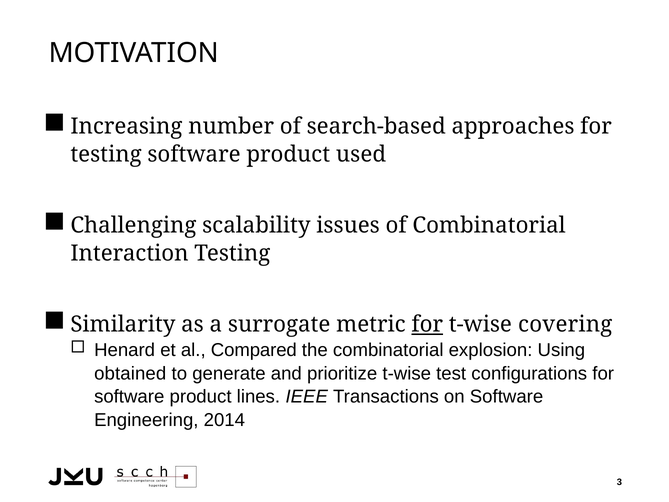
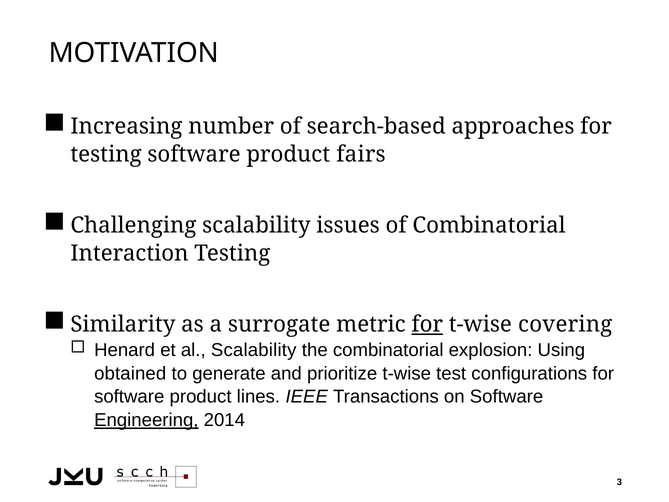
used: used -> fairs
al Compared: Compared -> Scalability
Engineering underline: none -> present
